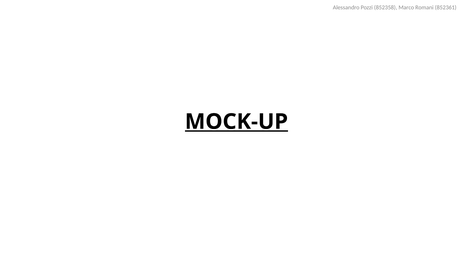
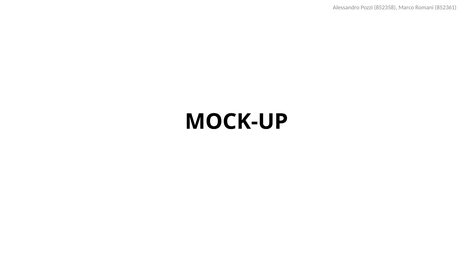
MOCK-UP underline: present -> none
